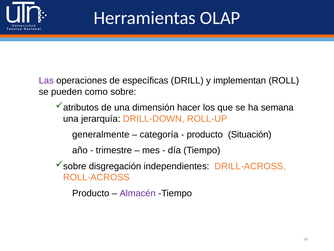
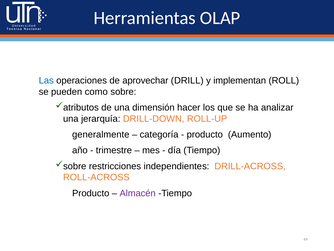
Las colour: purple -> blue
específicas: específicas -> aprovechar
semana: semana -> analizar
Situación: Situación -> Aumento
disgregación: disgregación -> restricciones
